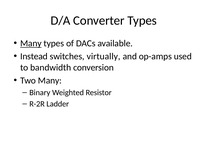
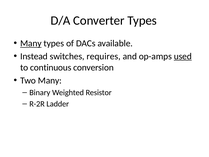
virtually: virtually -> requires
used underline: none -> present
bandwidth: bandwidth -> continuous
